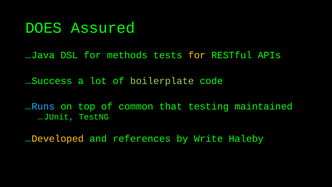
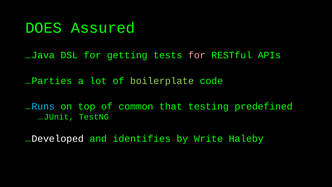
methods: methods -> getting
for at (197, 55) colour: yellow -> pink
Success: Success -> Parties
maintained: maintained -> predefined
Developed colour: yellow -> white
references: references -> identifies
